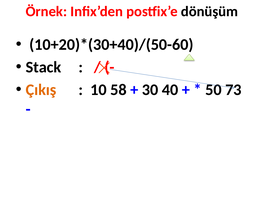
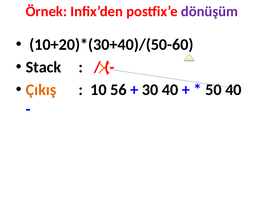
dönüşüm colour: black -> purple
58: 58 -> 56
50 73: 73 -> 40
